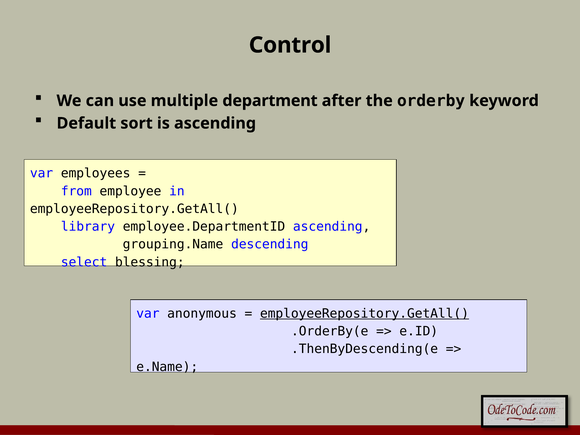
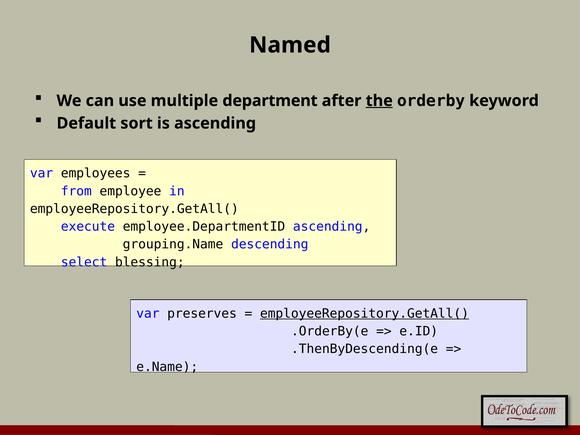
Control: Control -> Named
the underline: none -> present
library: library -> execute
anonymous: anonymous -> preserves
